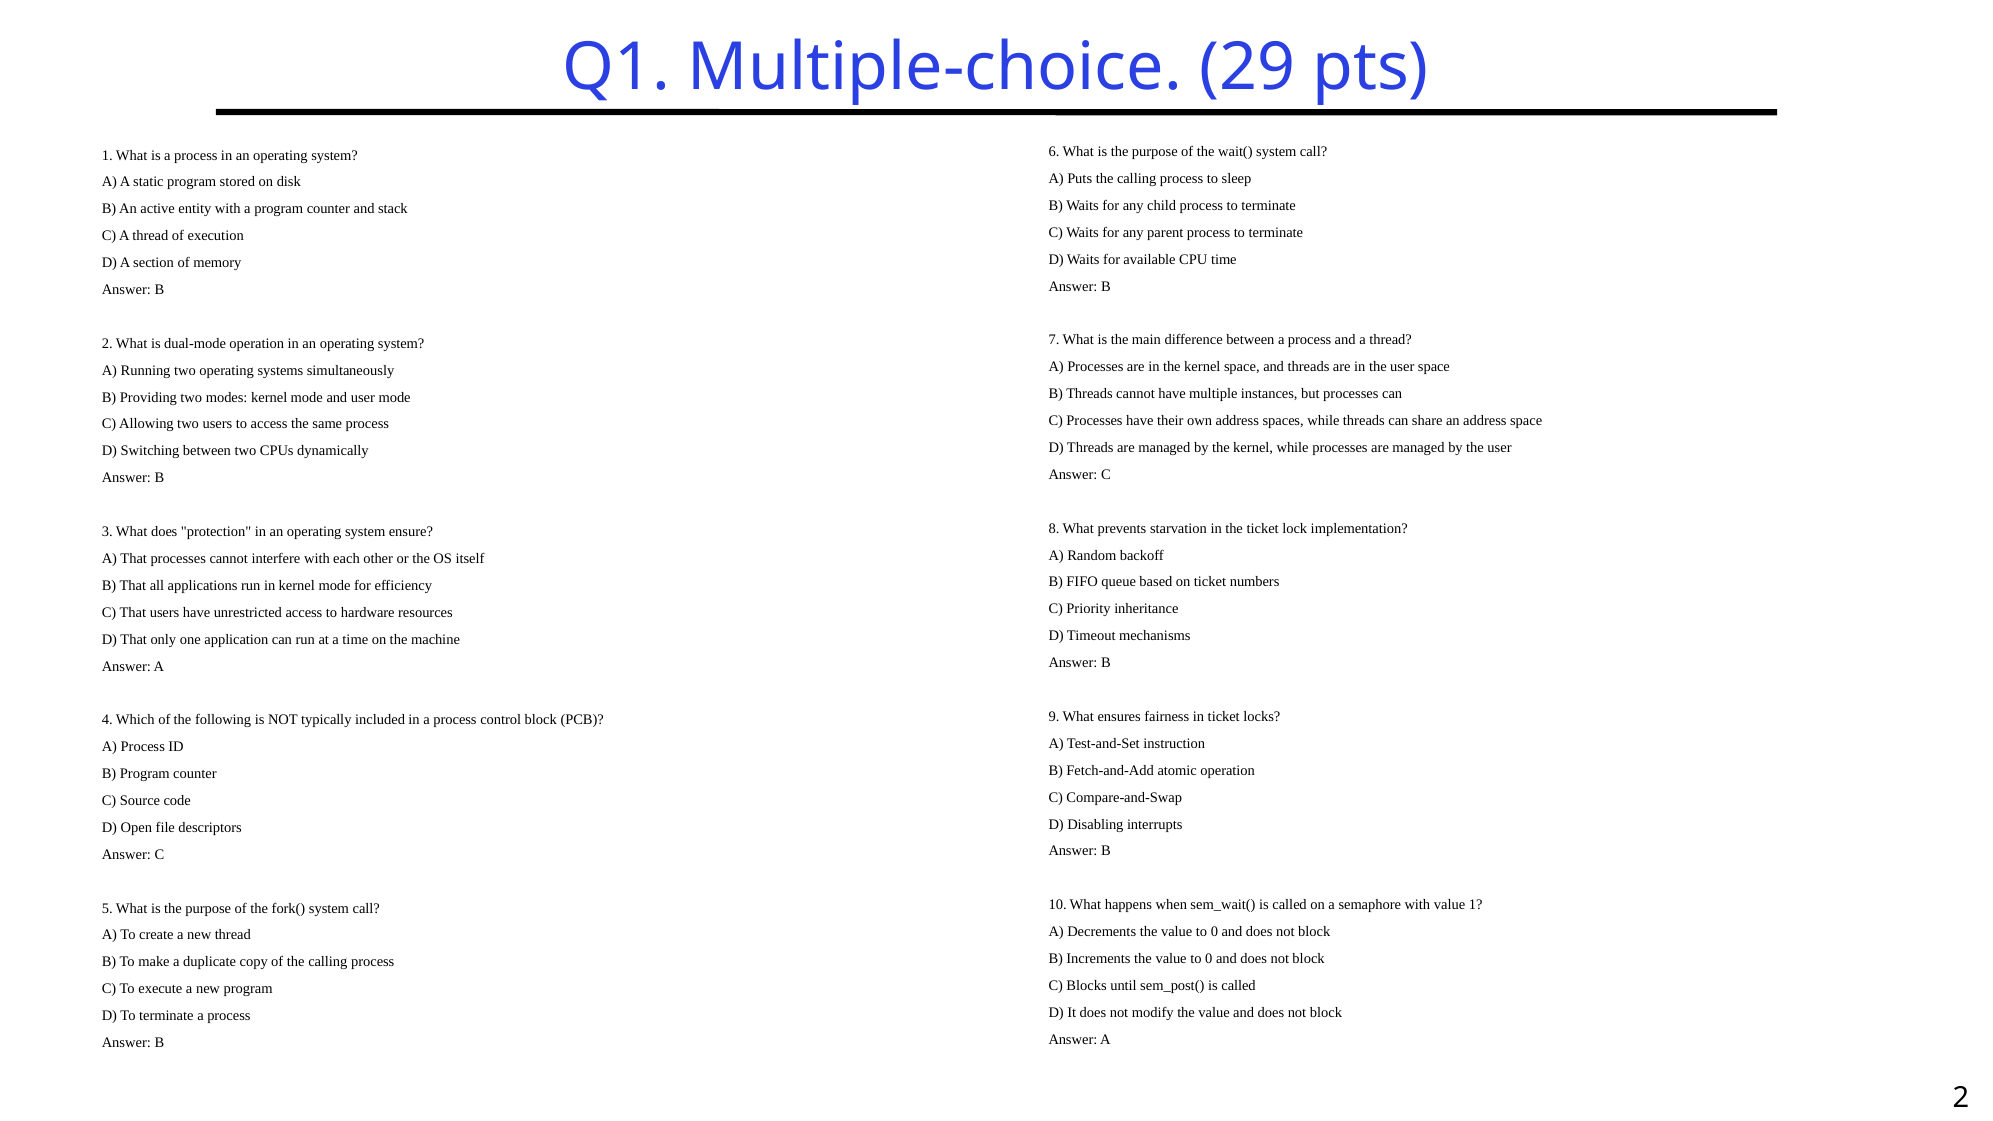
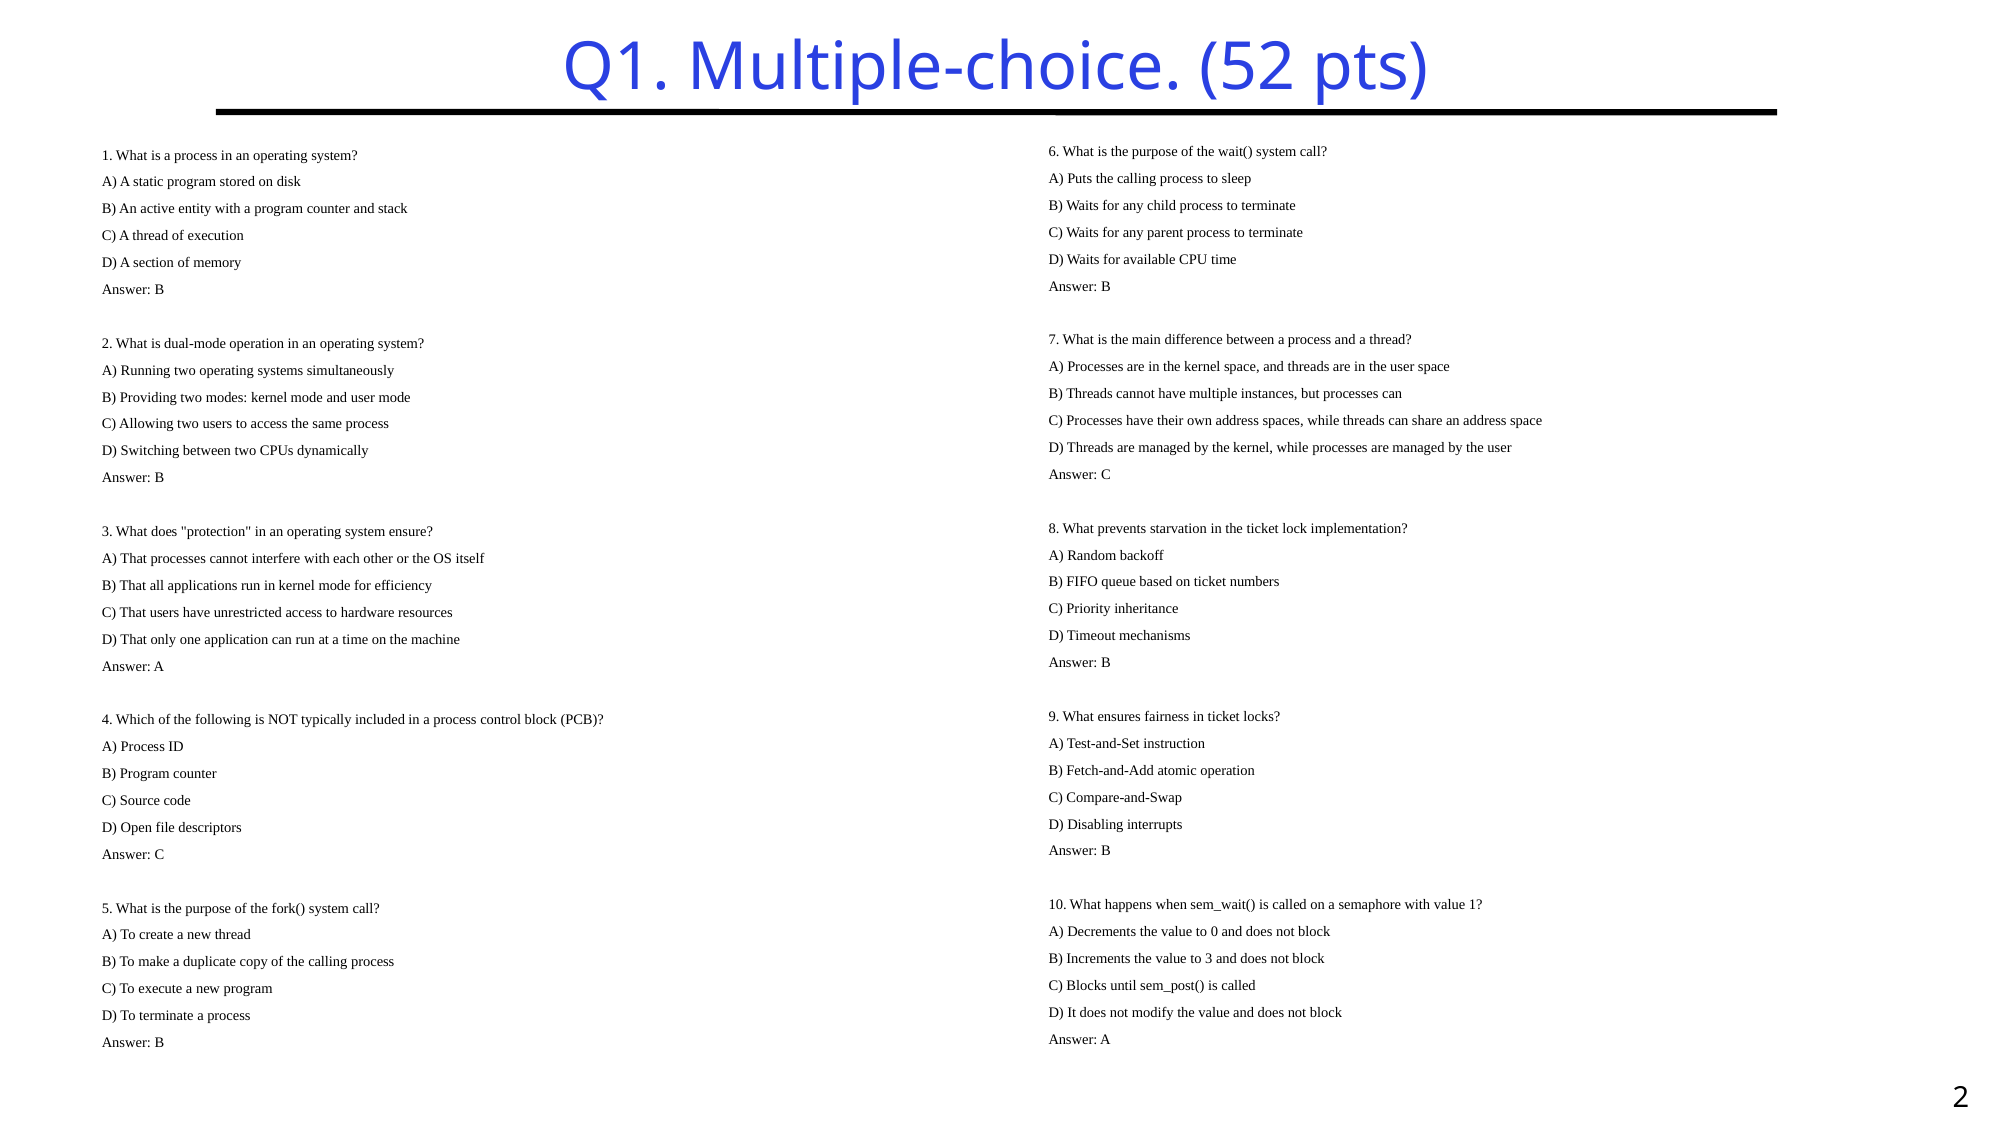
29: 29 -> 52
0 at (1209, 959): 0 -> 3
